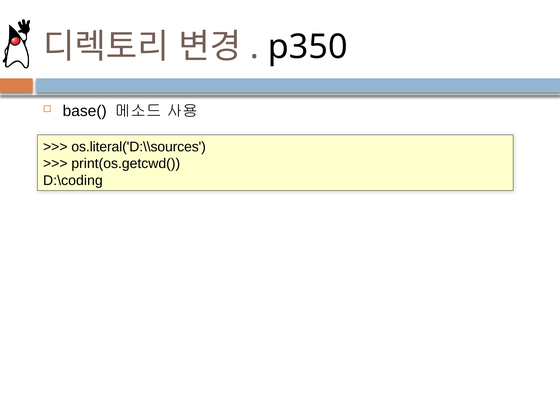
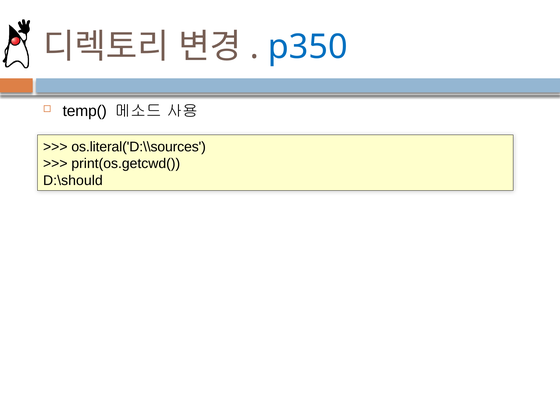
p350 colour: black -> blue
base(: base( -> temp(
D:\coding: D:\coding -> D:\should
